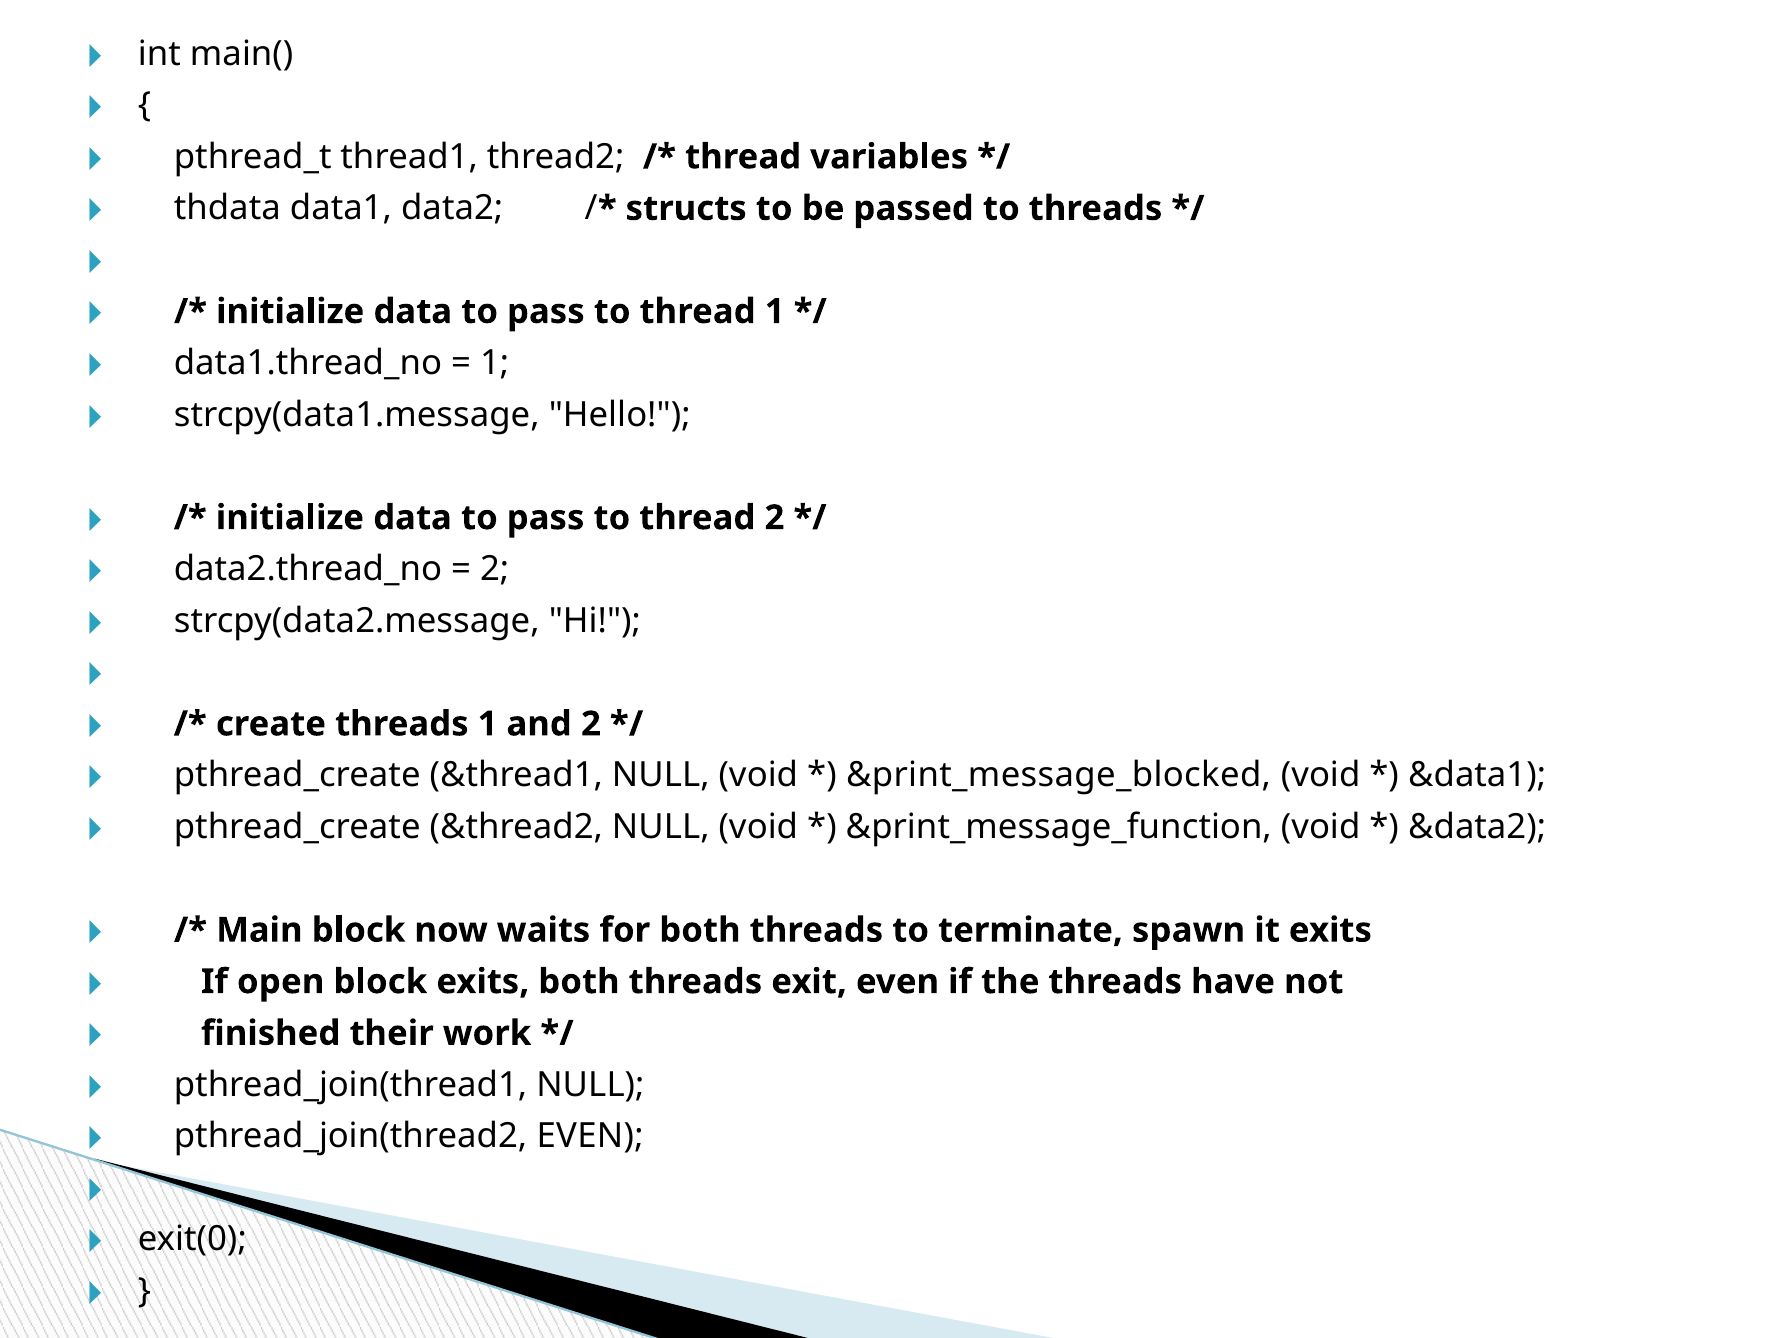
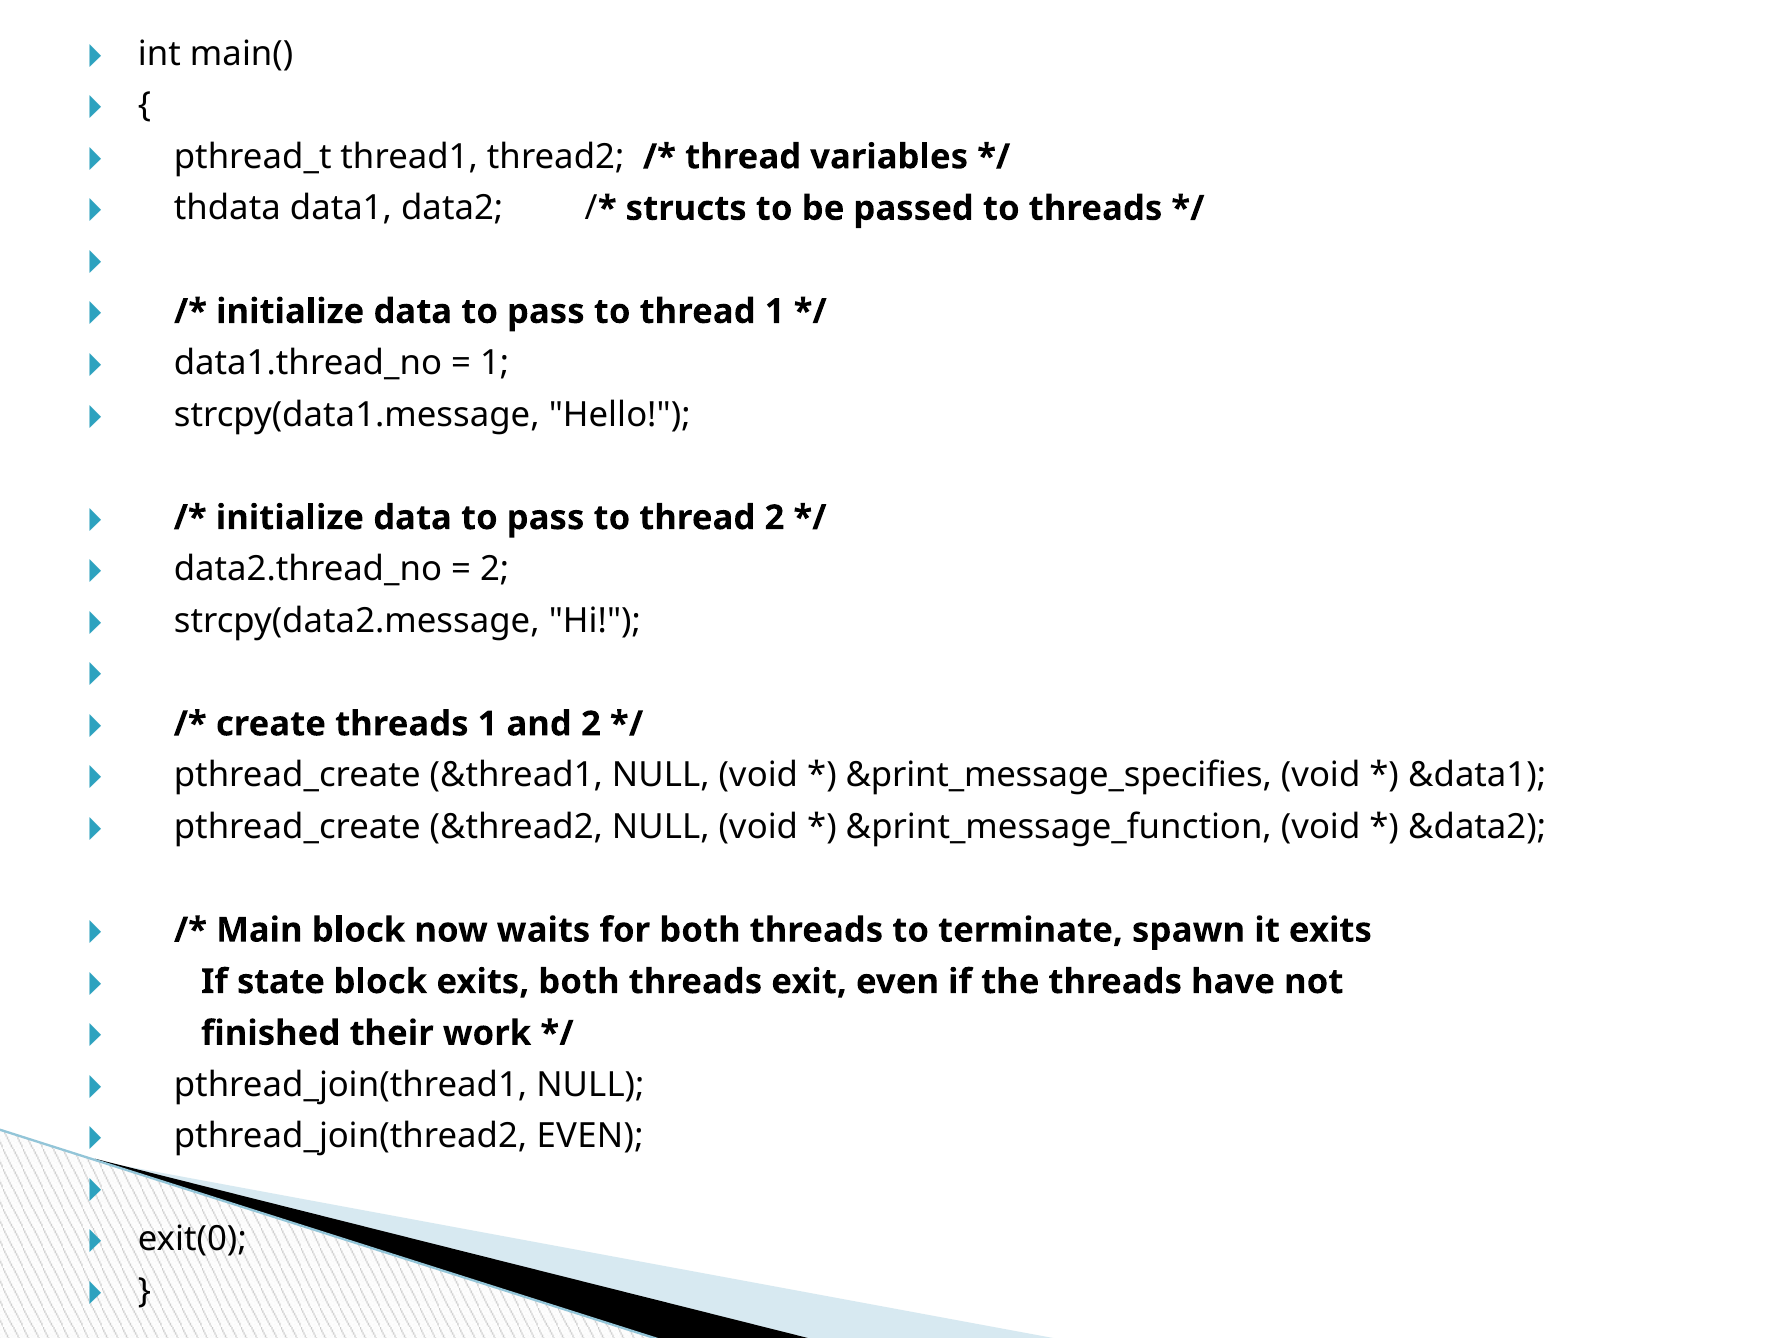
&print_message_blocked: &print_message_blocked -> &print_message_specifies
open: open -> state
